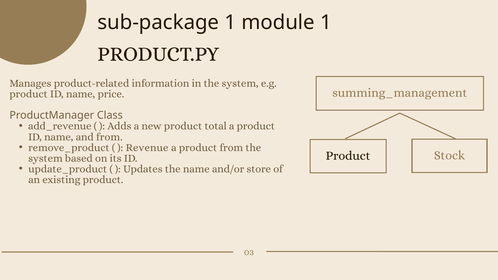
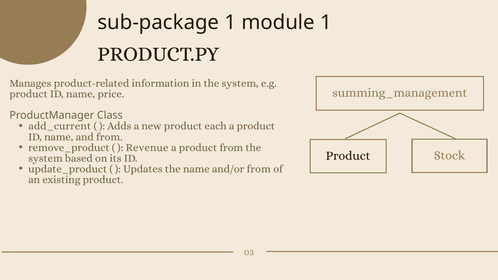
add_revenue: add_revenue -> add_current
total: total -> each
and/or store: store -> from
